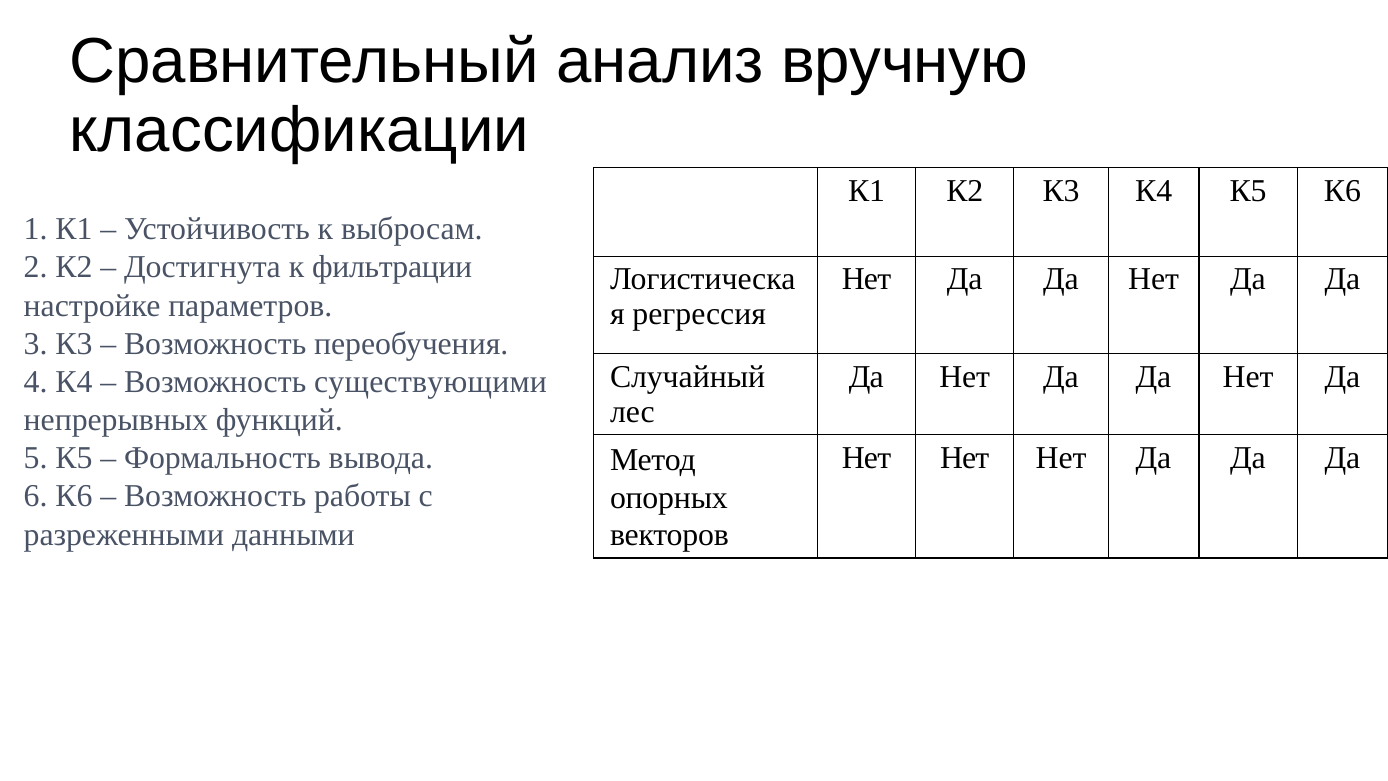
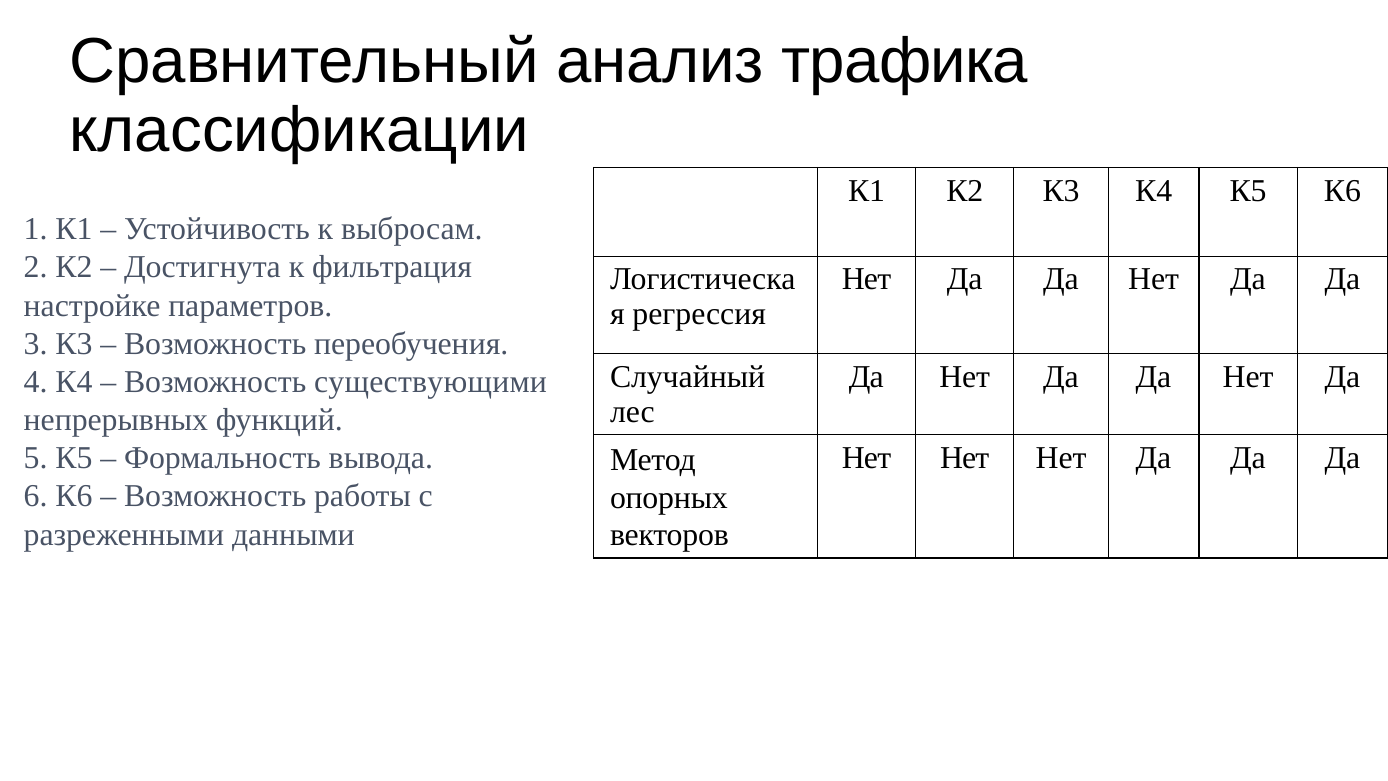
вручную: вручную -> трафика
фильтрации: фильтрации -> фильтрация
